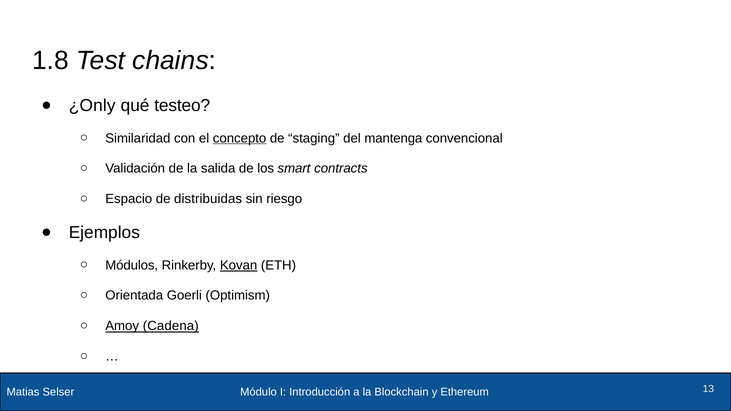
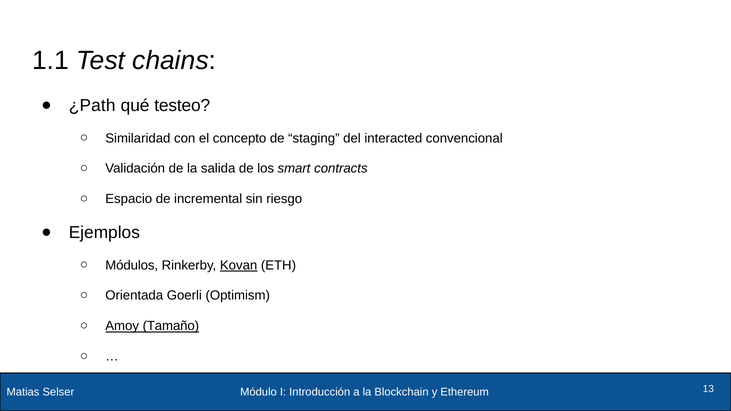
1.8: 1.8 -> 1.1
¿Only: ¿Only -> ¿Path
concepto underline: present -> none
mantenga: mantenga -> interacted
distribuidas: distribuidas -> incremental
Cadena: Cadena -> Tamaño
